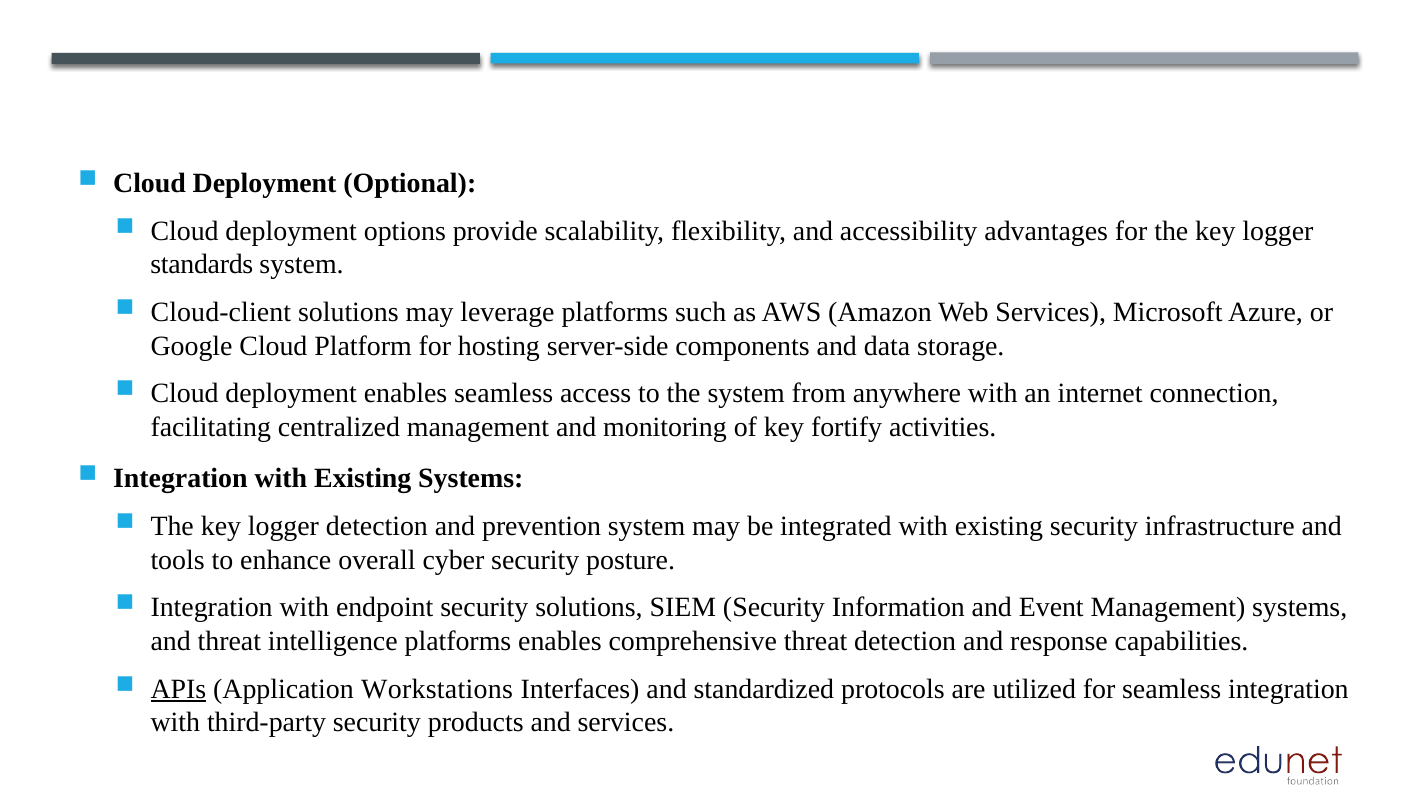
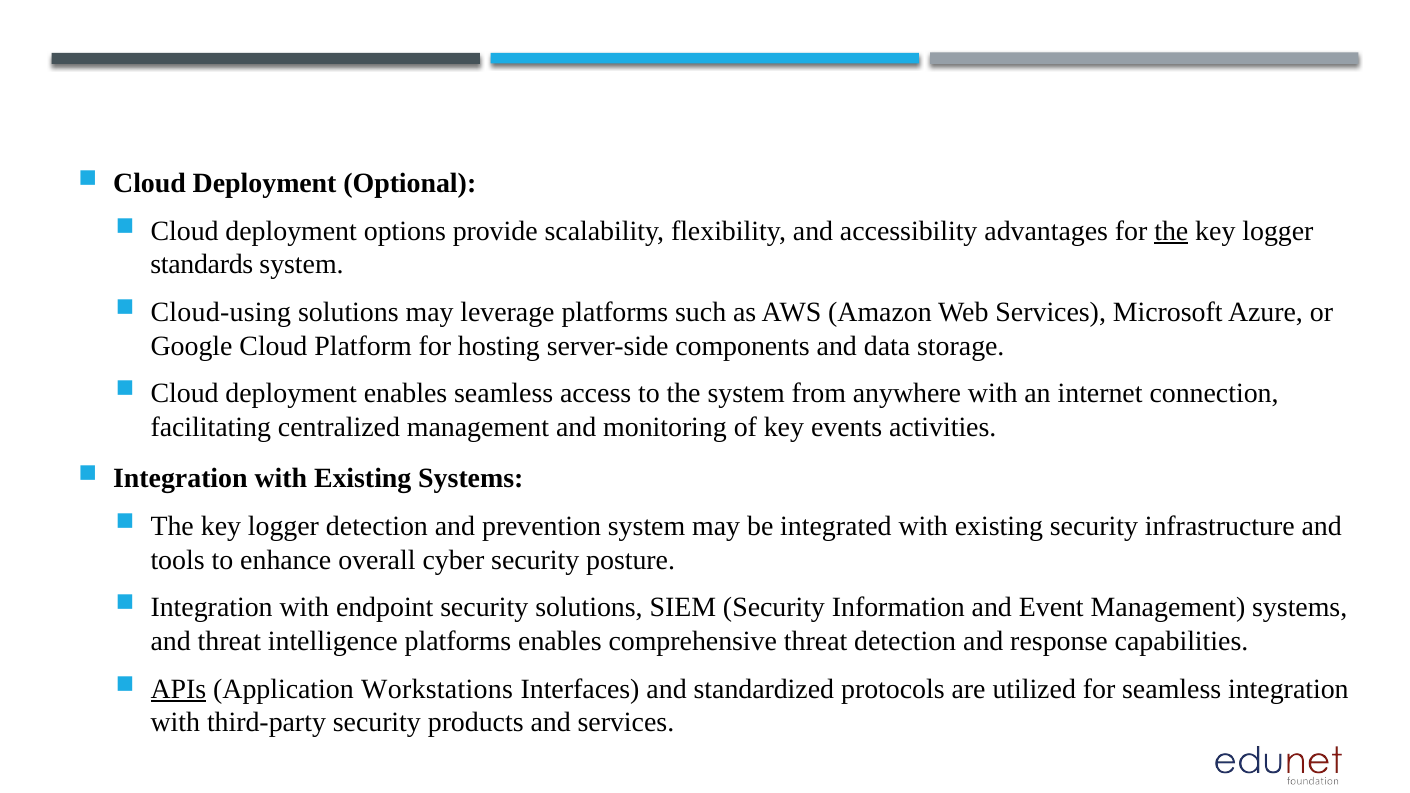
the at (1171, 231) underline: none -> present
Cloud-client: Cloud-client -> Cloud-using
fortify: fortify -> events
